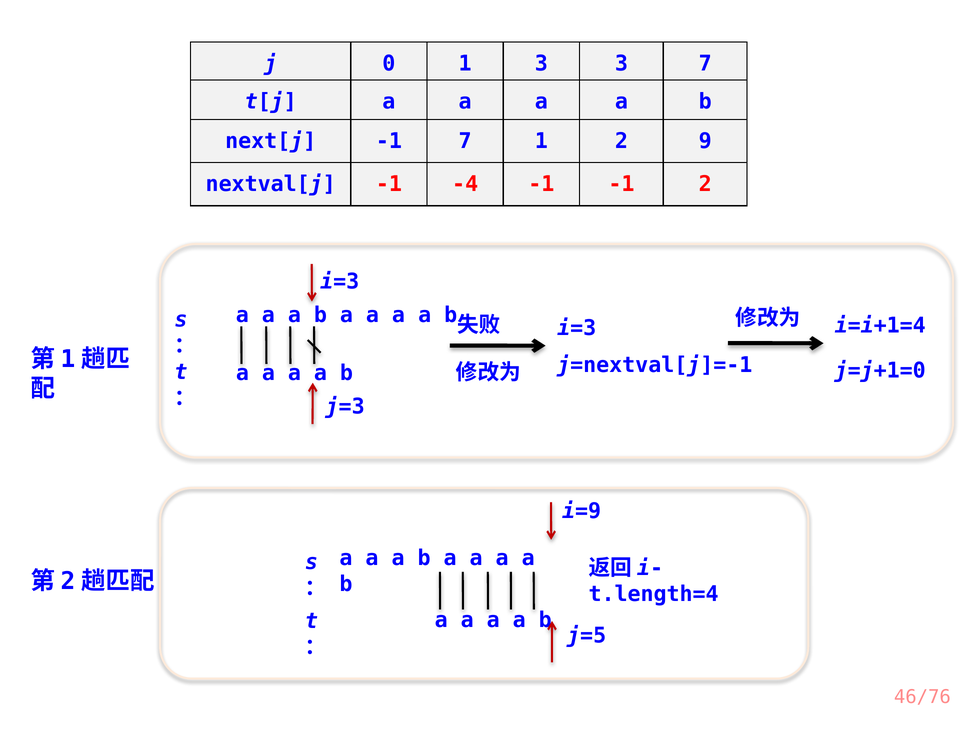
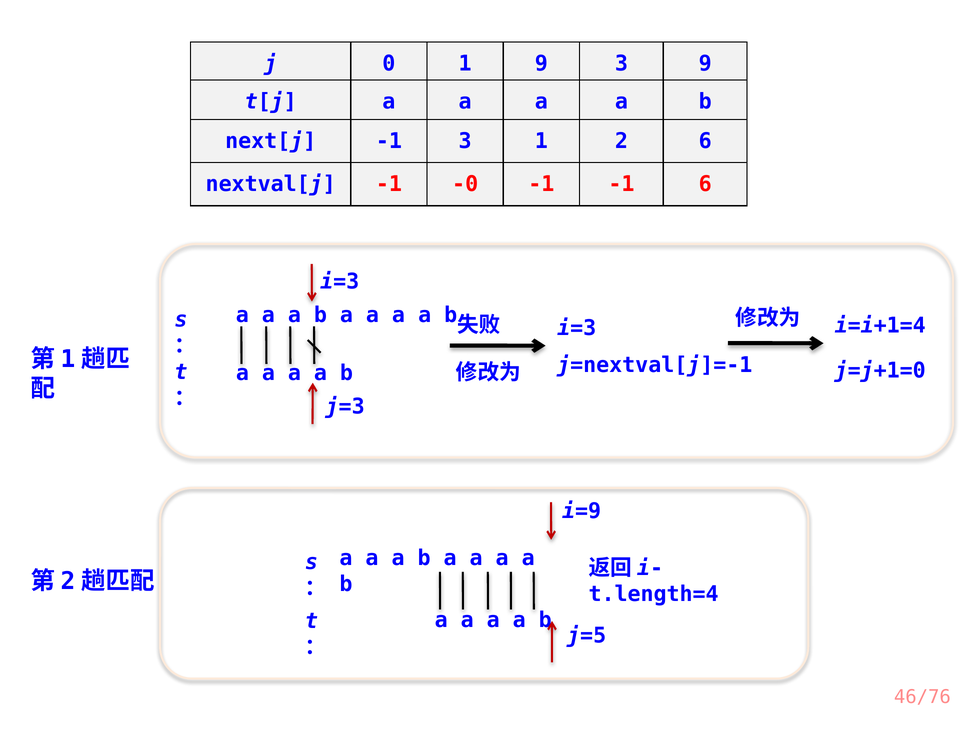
1 3: 3 -> 9
3 7: 7 -> 9
-1 7: 7 -> 3
2 9: 9 -> 6
-4: -4 -> -0
-1 2: 2 -> 6
